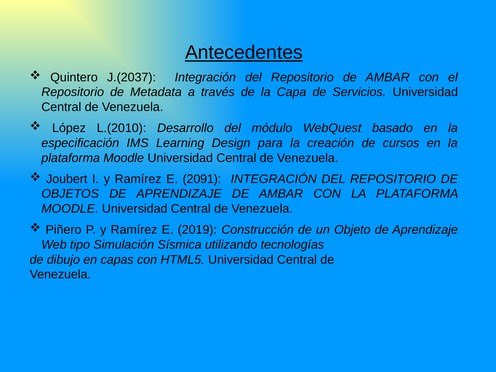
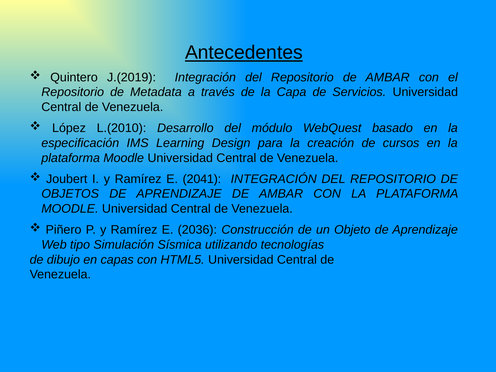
J.(2037: J.(2037 -> J.(2019
2091: 2091 -> 2041
2019: 2019 -> 2036
